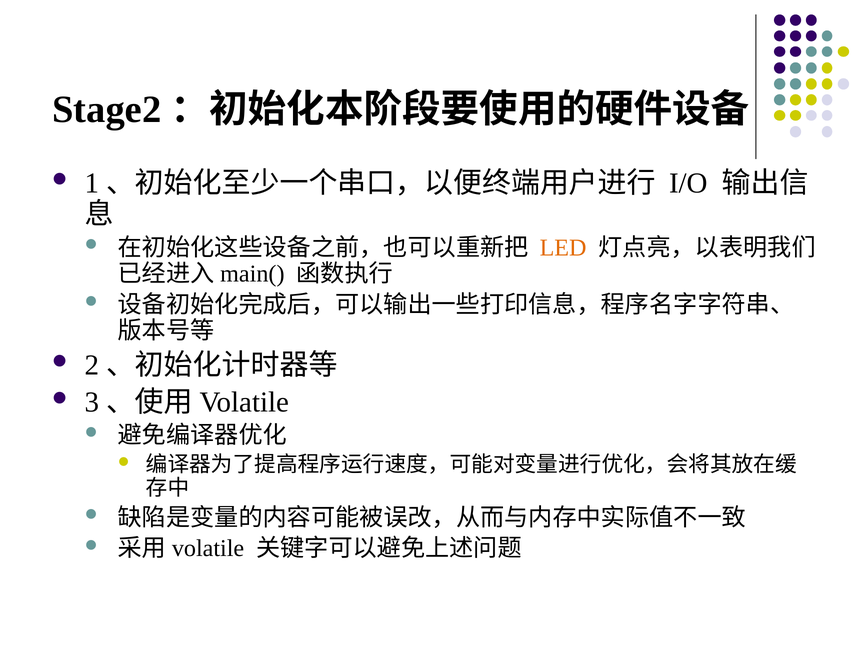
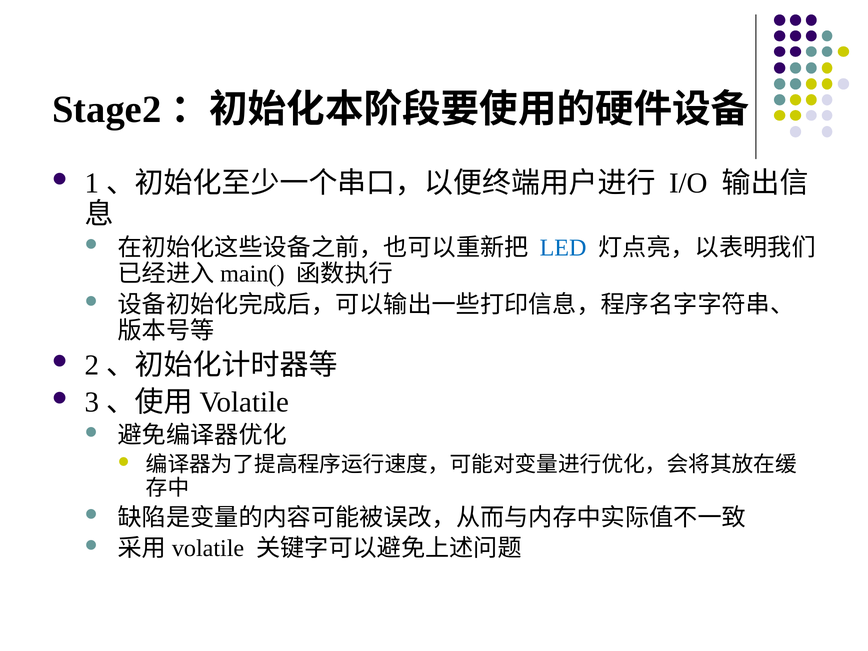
LED colour: orange -> blue
